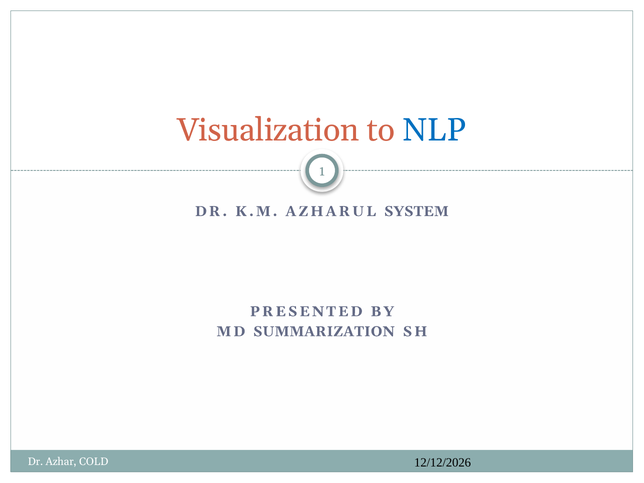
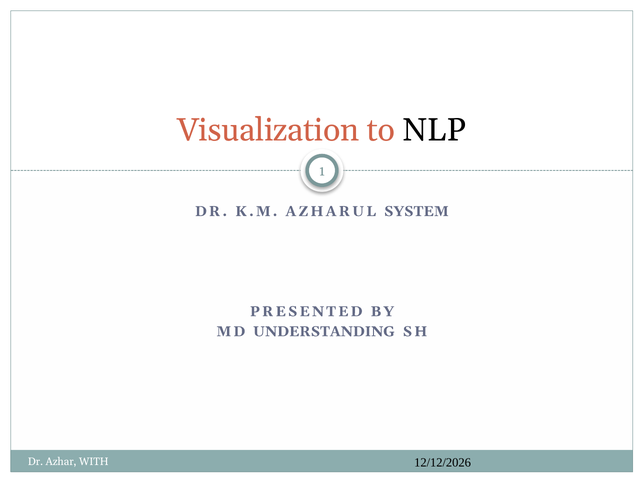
NLP colour: blue -> black
SUMMARIZATION: SUMMARIZATION -> UNDERSTANDING
COLD: COLD -> WITH
